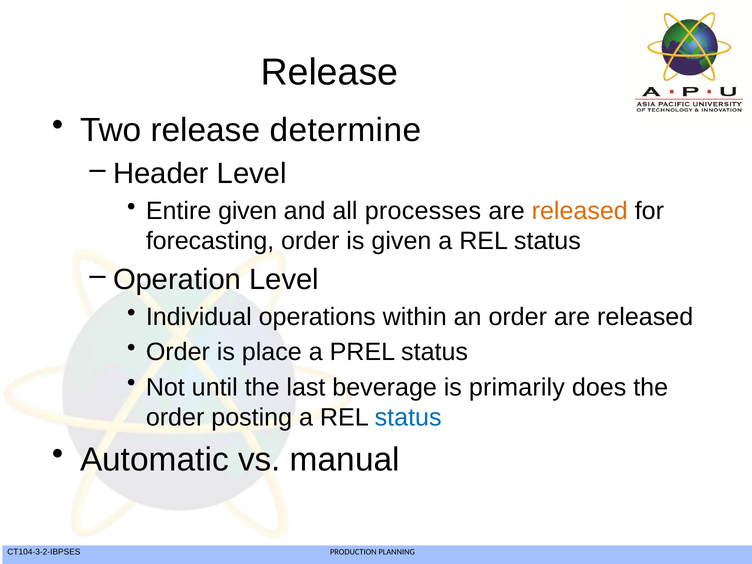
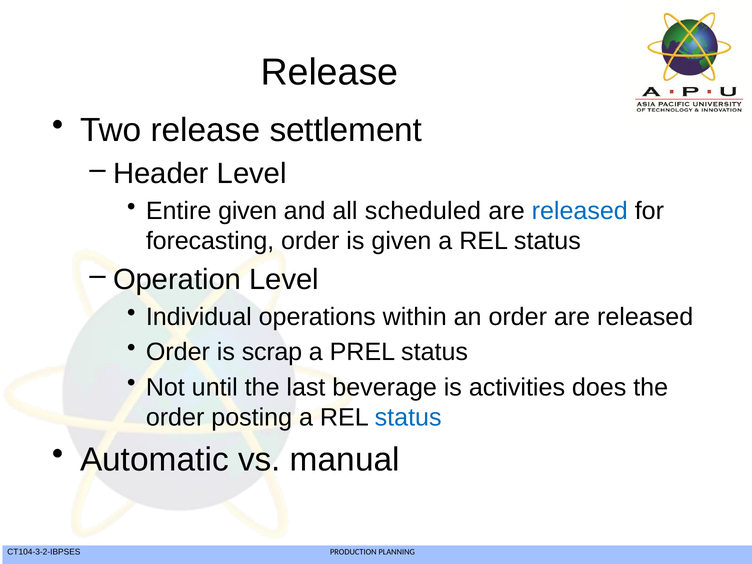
determine: determine -> settlement
processes: processes -> scheduled
released at (580, 211) colour: orange -> blue
place: place -> scrap
primarily: primarily -> activities
